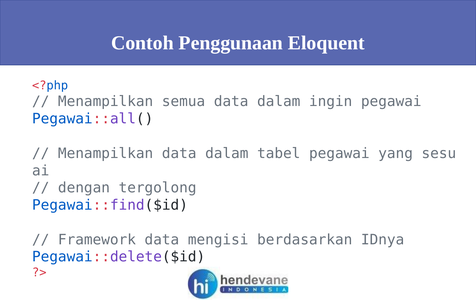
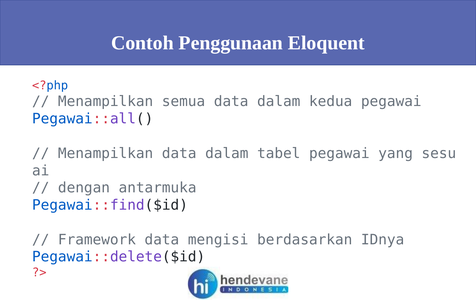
ingin: ingin -> kedua
tergolong: tergolong -> antarmuka
